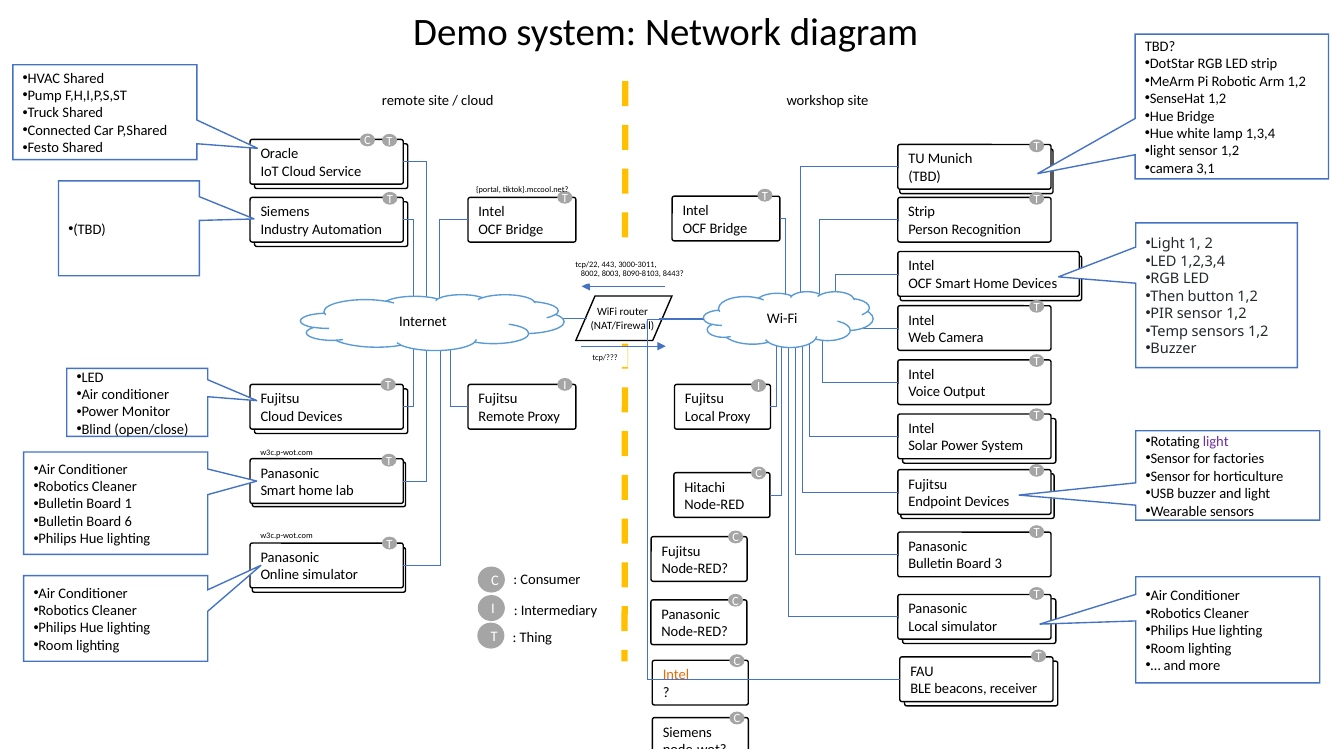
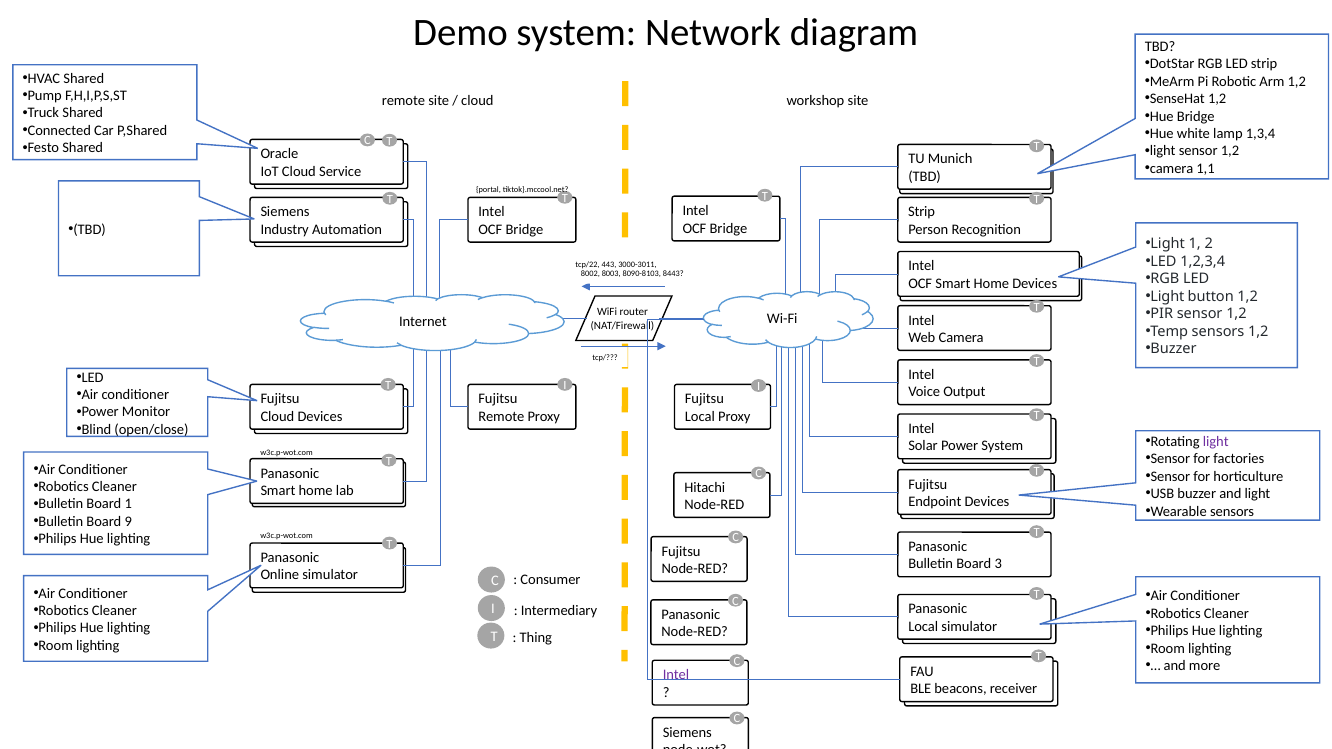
3,1: 3,1 -> 1,1
Then at (1167, 296): Then -> Light
6: 6 -> 9
Intel at (676, 675) colour: orange -> purple
